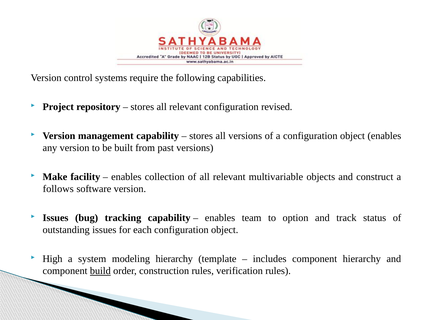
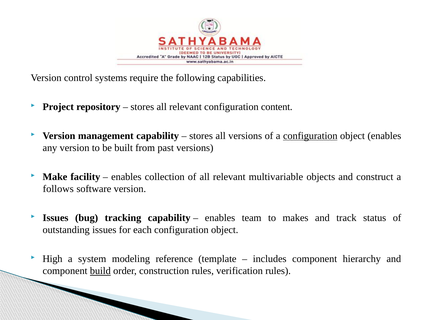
revised: revised -> content
configuration at (310, 136) underline: none -> present
option: option -> makes
modeling hierarchy: hierarchy -> reference
